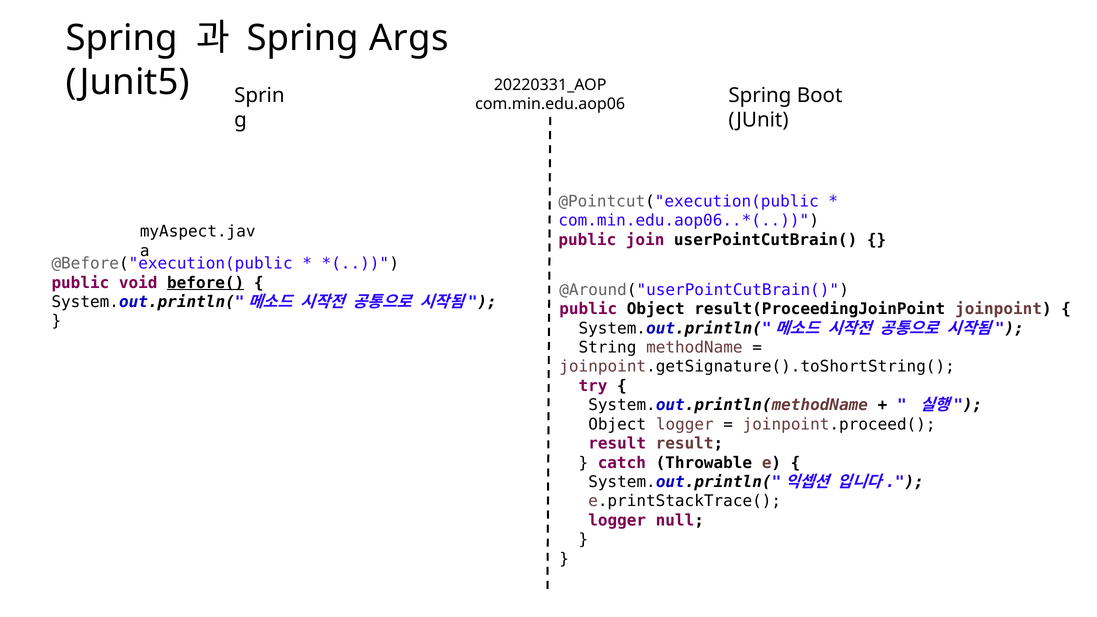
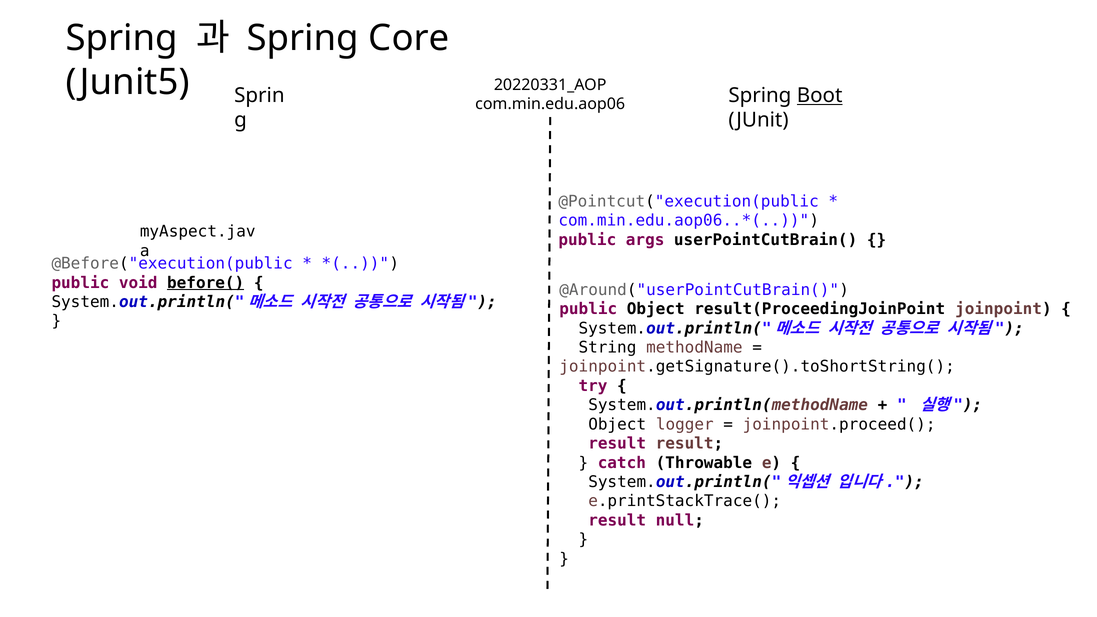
Args: Args -> Core
Boot underline: none -> present
join: join -> args
logger at (617, 520): logger -> result
